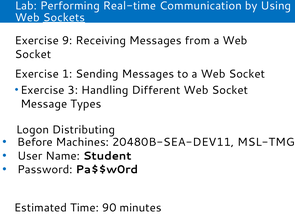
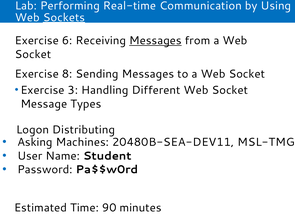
9: 9 -> 6
Messages at (155, 41) underline: none -> present
1: 1 -> 8
Before: Before -> Asking
